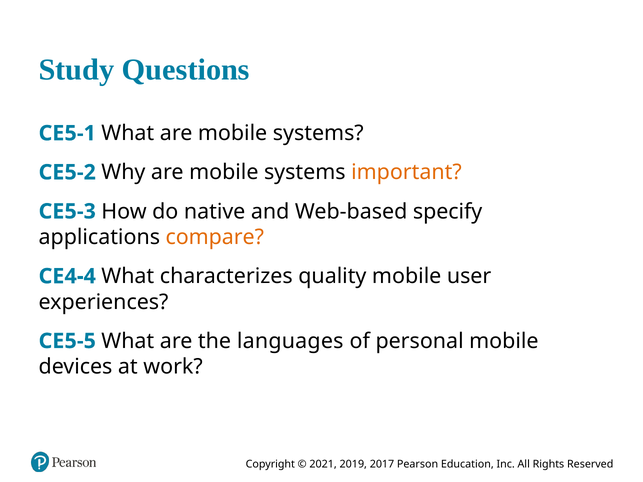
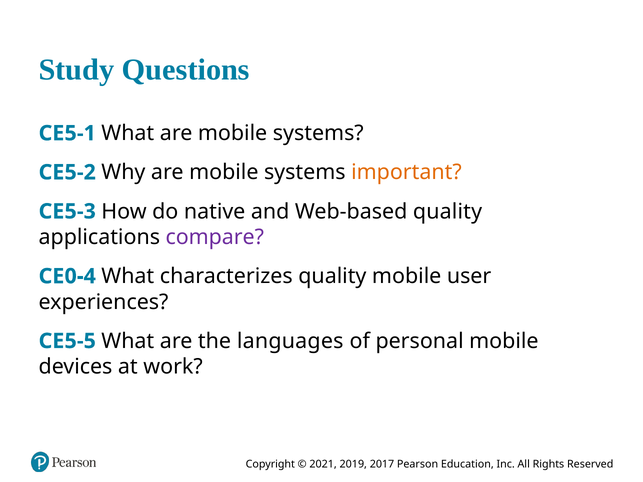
Web-based specify: specify -> quality
compare colour: orange -> purple
4-4: 4-4 -> 0-4
